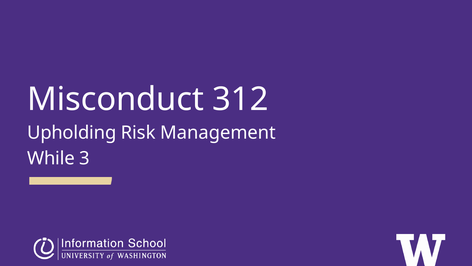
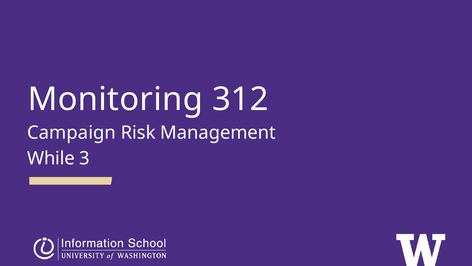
Misconduct: Misconduct -> Monitoring
Upholding: Upholding -> Campaign
